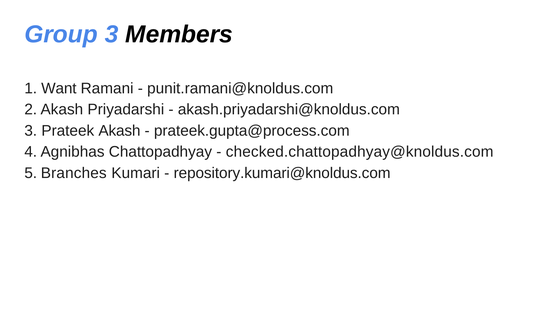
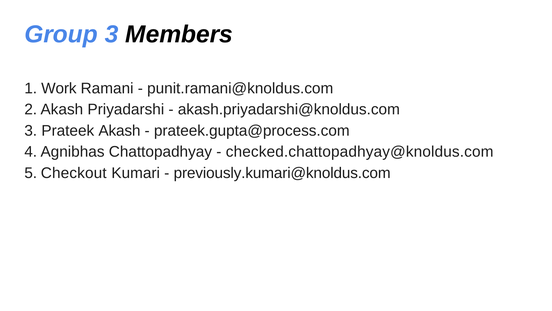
Want: Want -> Work
Branches: Branches -> Checkout
repository.kumari@knoldus.com: repository.kumari@knoldus.com -> previously.kumari@knoldus.com
